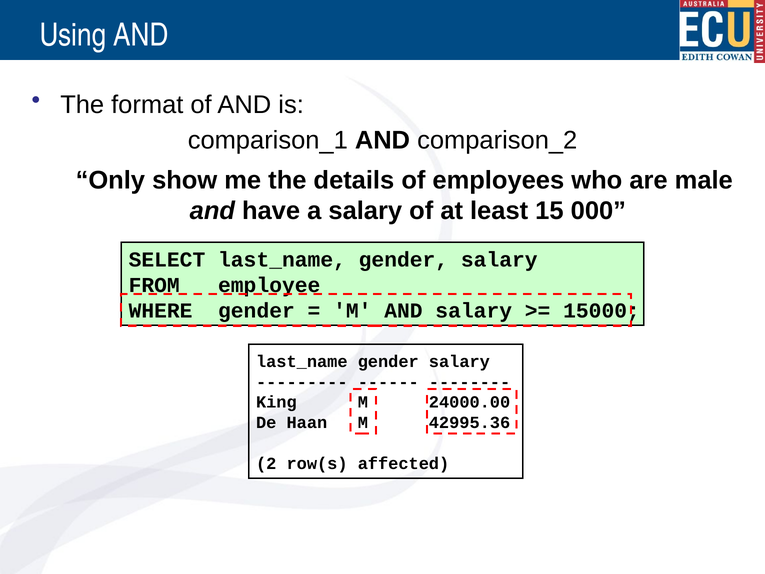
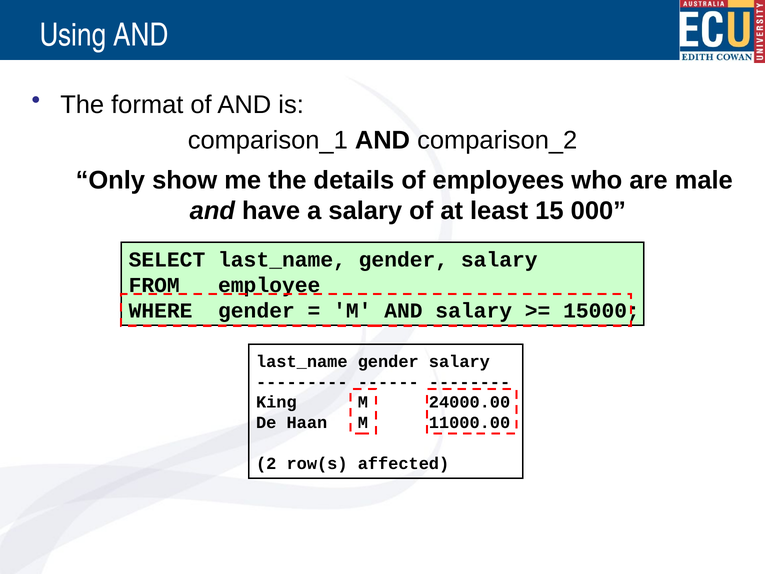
42995.36: 42995.36 -> 11000.00
